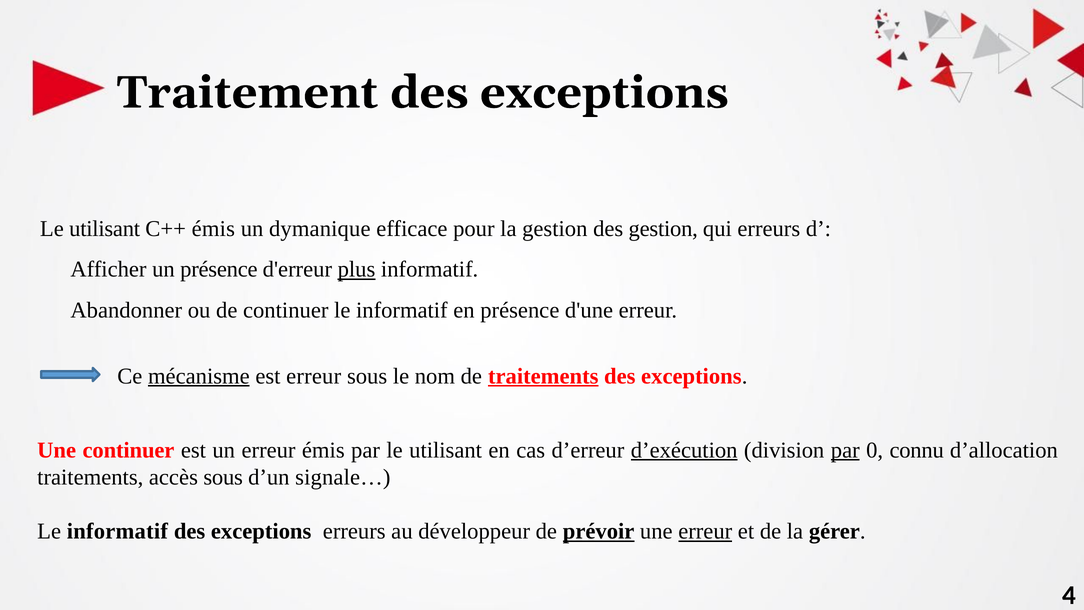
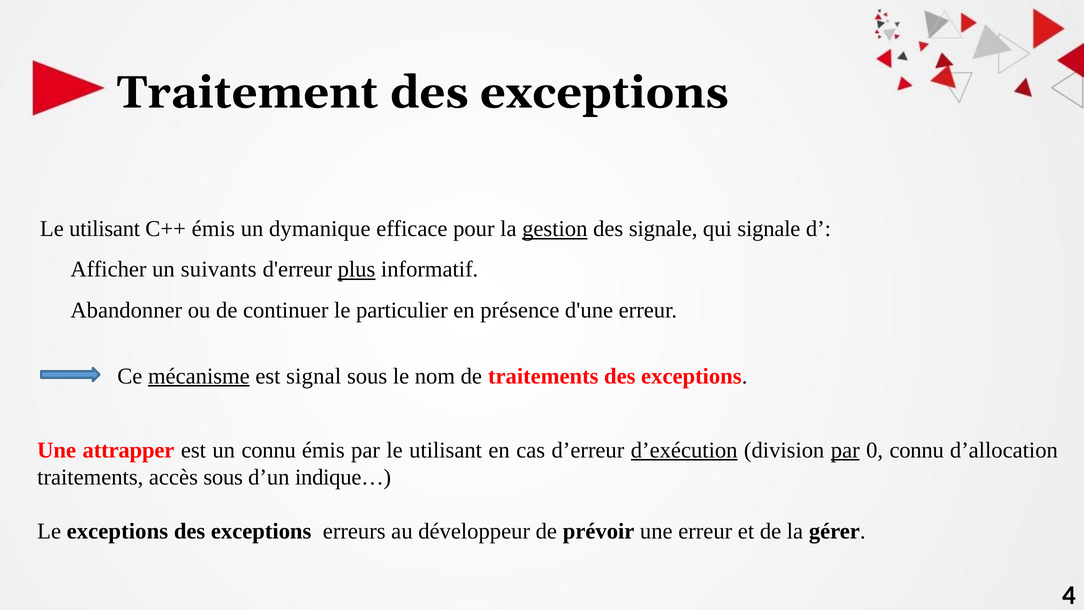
gestion at (555, 229) underline: none -> present
des gestion: gestion -> signale
qui erreurs: erreurs -> signale
un présence: présence -> suivants
continuer le informatif: informatif -> particulier
est erreur: erreur -> signal
traitements at (543, 376) underline: present -> none
Une continuer: continuer -> attrapper
un erreur: erreur -> connu
signale…: signale… -> indique…
informatif at (117, 531): informatif -> exceptions
prévoir underline: present -> none
erreur at (705, 531) underline: present -> none
